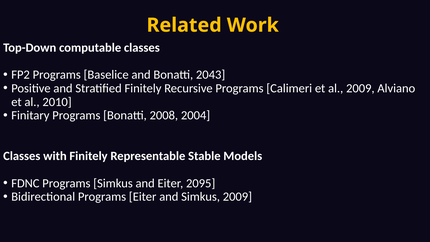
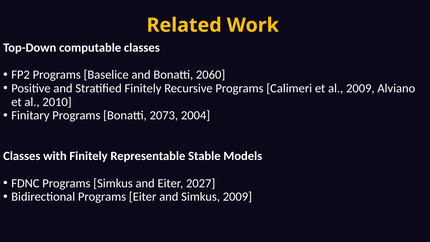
2043: 2043 -> 2060
2008: 2008 -> 2073
2095: 2095 -> 2027
